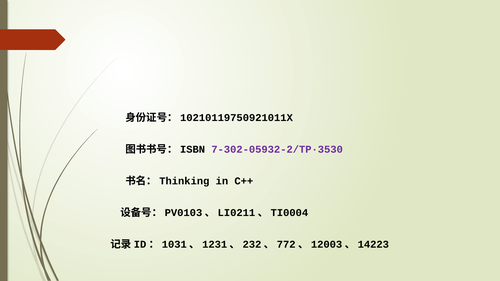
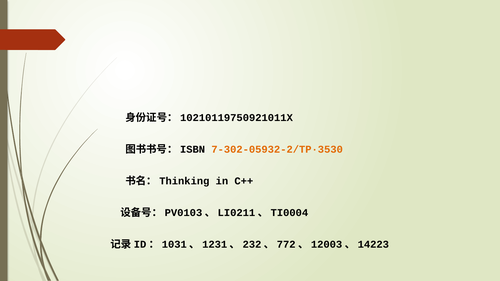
7-302-05932-2/TP·3530 colour: purple -> orange
